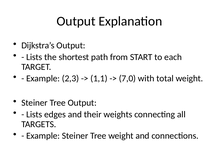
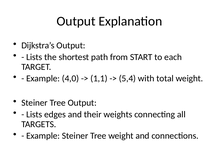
2,3: 2,3 -> 4,0
7,0: 7,0 -> 5,4
